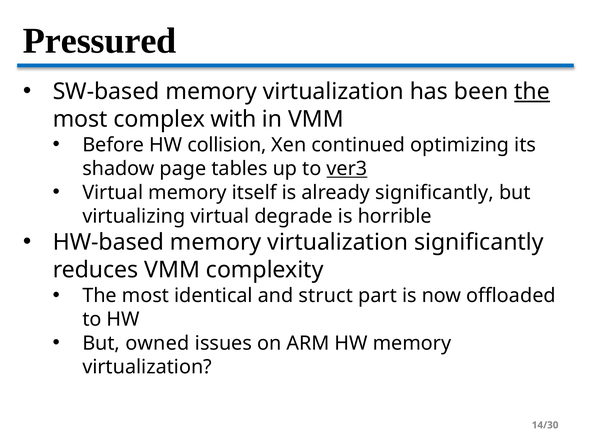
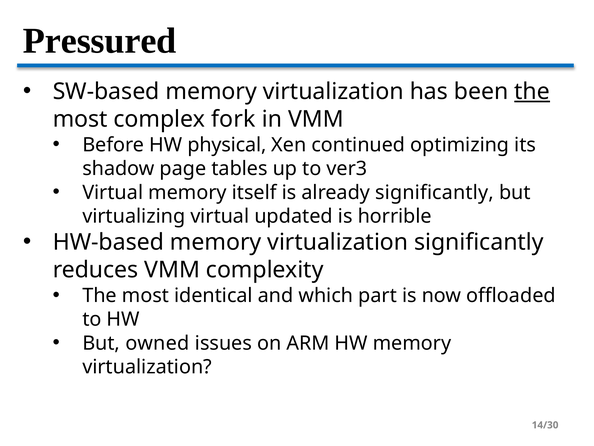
with: with -> fork
collision: collision -> physical
ver3 underline: present -> none
degrade: degrade -> updated
struct: struct -> which
